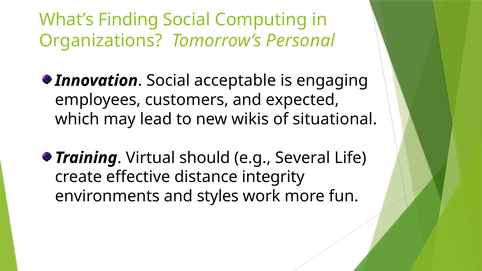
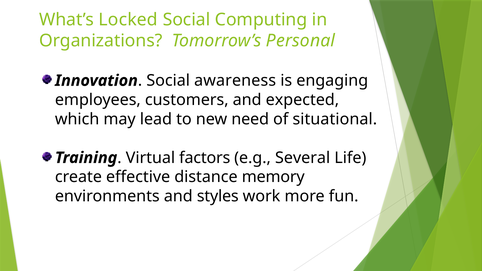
Finding: Finding -> Locked
acceptable: acceptable -> awareness
wikis: wikis -> need
should: should -> factors
integrity: integrity -> memory
